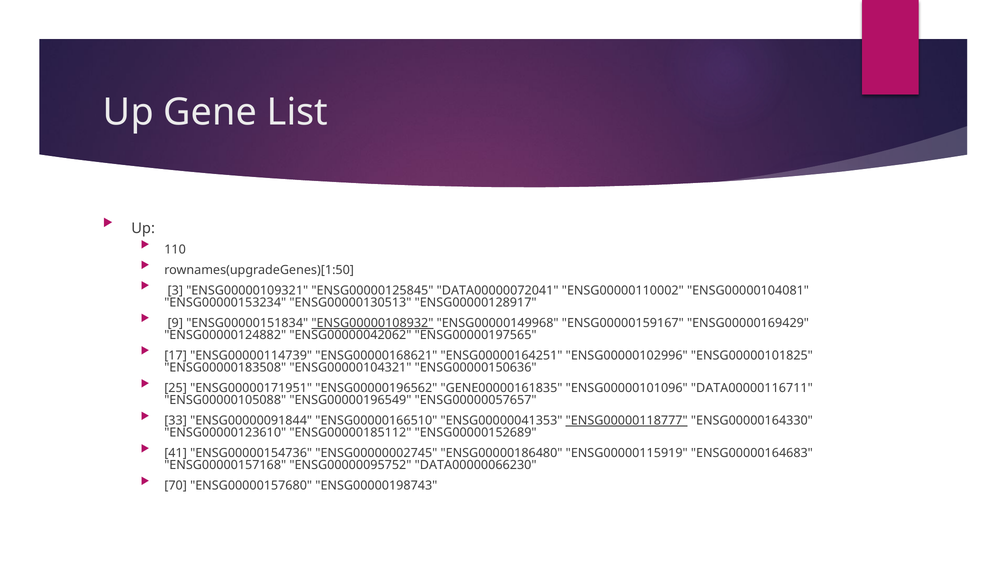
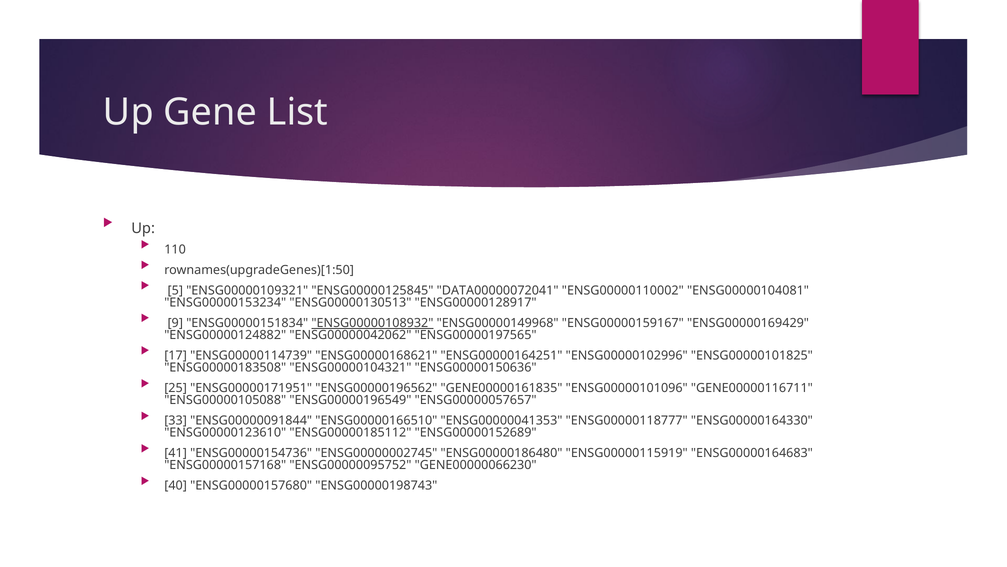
3: 3 -> 5
DATA00000116711: DATA00000116711 -> GENE00000116711
ENSG00000118777 underline: present -> none
DATA00000066230: DATA00000066230 -> GENE00000066230
70: 70 -> 40
